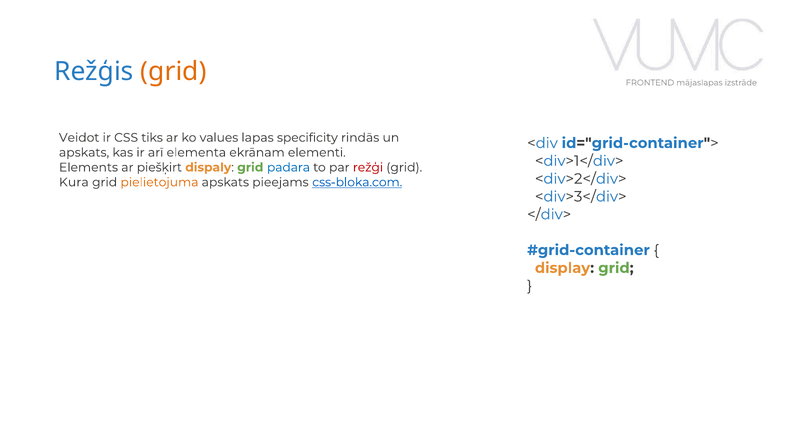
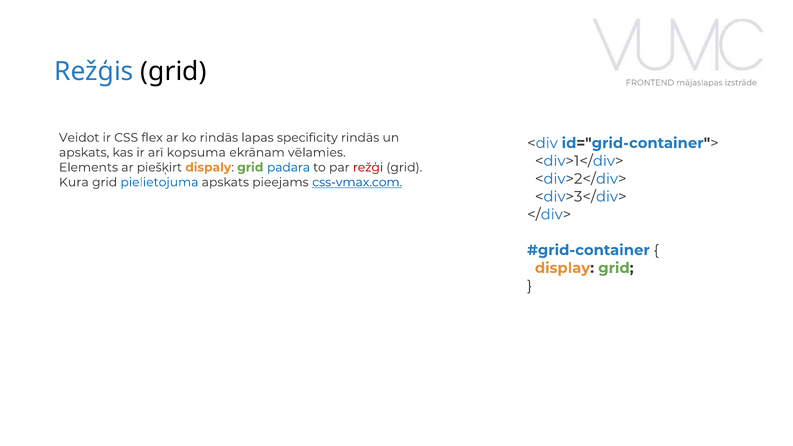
grid at (173, 72) colour: orange -> black
tiks: tiks -> flex
ko values: values -> rindās
elementa: elementa -> kopsuma
elementi: elementi -> vēlamies
pielietojuma colour: orange -> blue
css-bloka.com: css-bloka.com -> css-vmax.com
